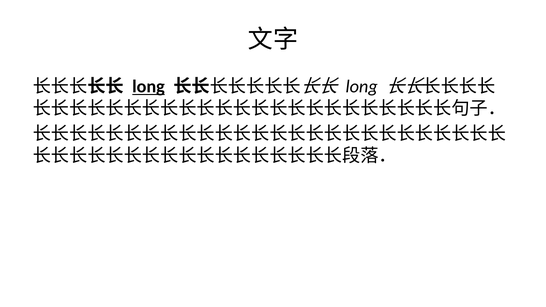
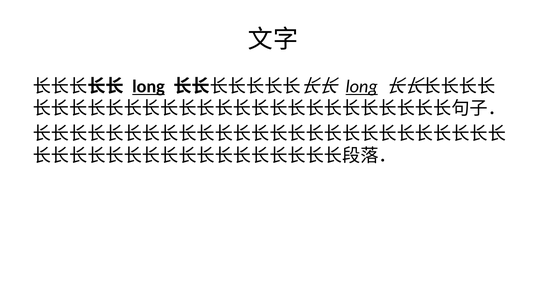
long at (362, 87) underline: none -> present
